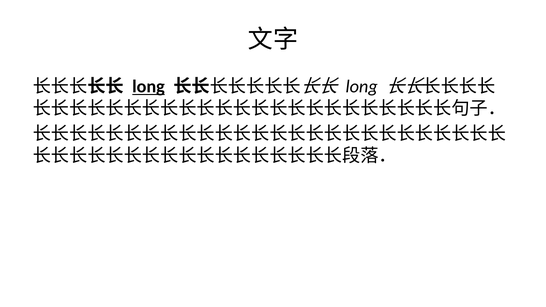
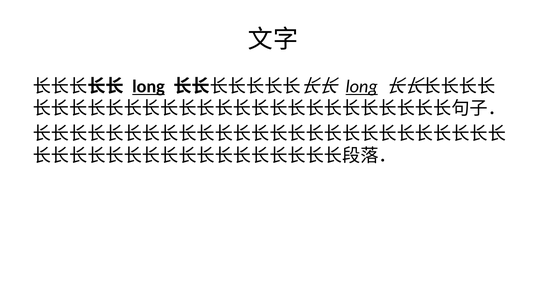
long at (362, 87) underline: none -> present
